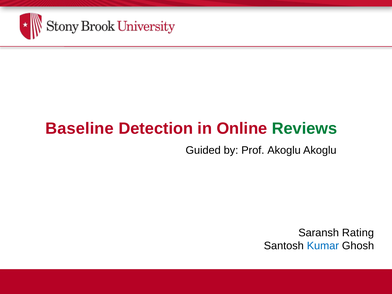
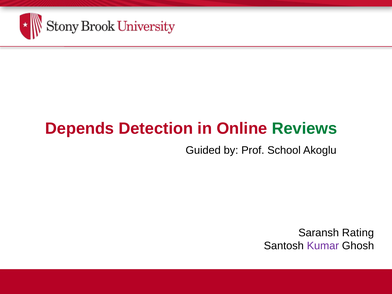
Baseline: Baseline -> Depends
Prof Akoglu: Akoglu -> School
Kumar colour: blue -> purple
